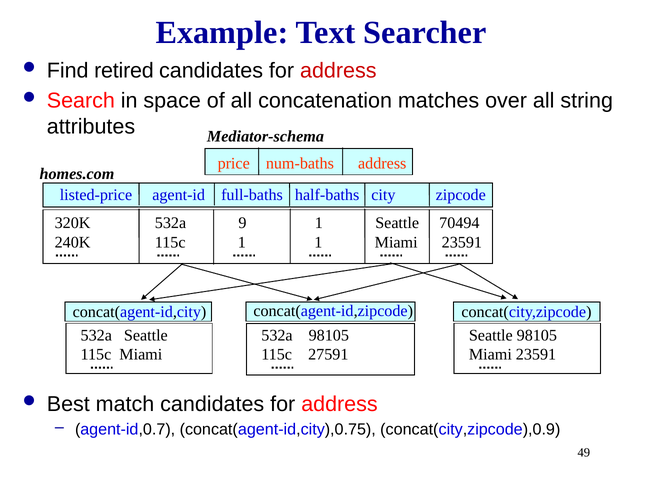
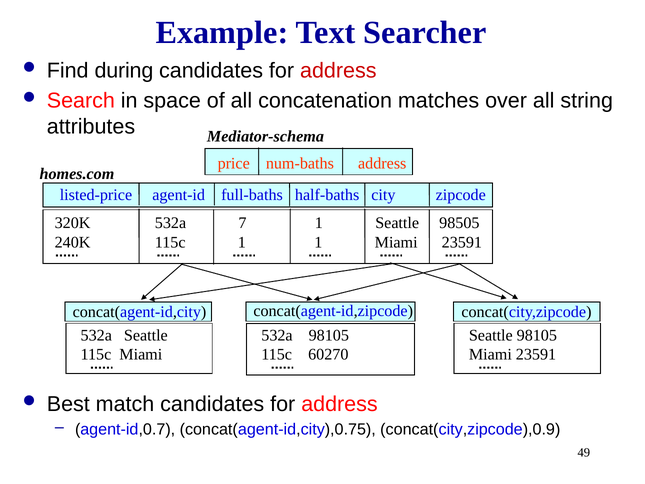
retired: retired -> during
9: 9 -> 7
70494: 70494 -> 98505
27591: 27591 -> 60270
